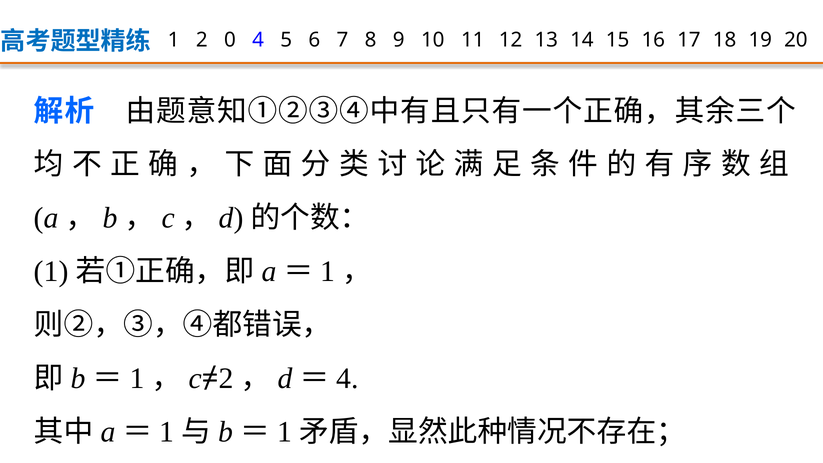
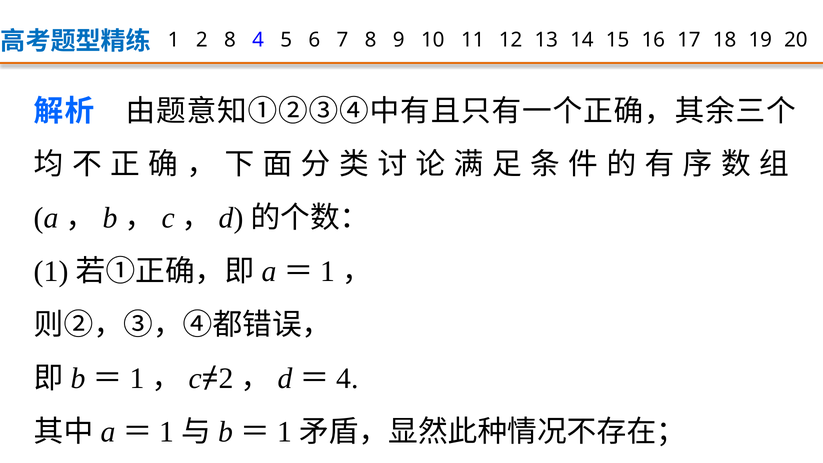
2 0: 0 -> 8
